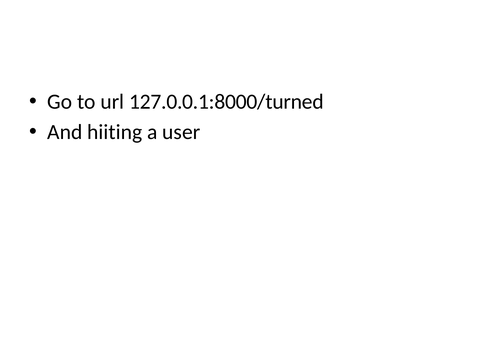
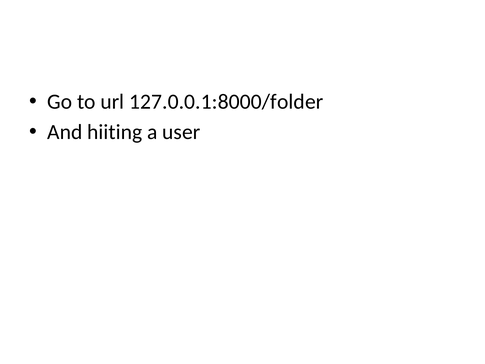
127.0.0.1:8000/turned: 127.0.0.1:8000/turned -> 127.0.0.1:8000/folder
